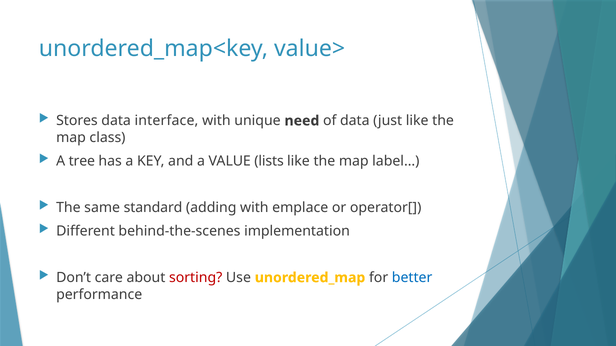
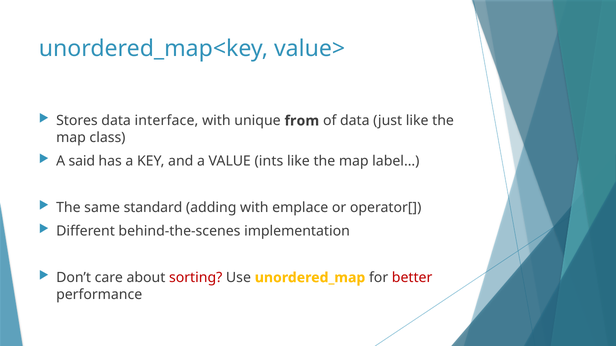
need: need -> from
tree: tree -> said
lists: lists -> ints
better colour: blue -> red
